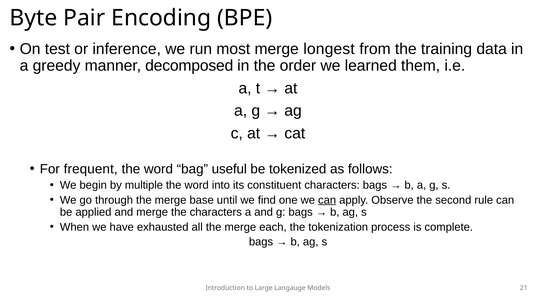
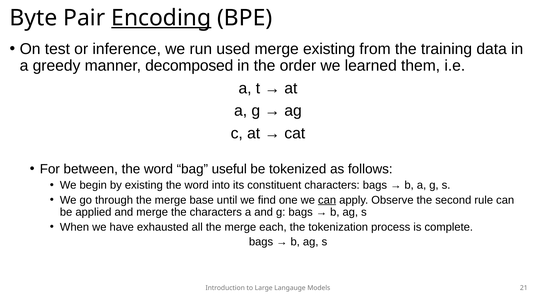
Encoding underline: none -> present
most: most -> used
merge longest: longest -> existing
frequent: frequent -> between
by multiple: multiple -> existing
